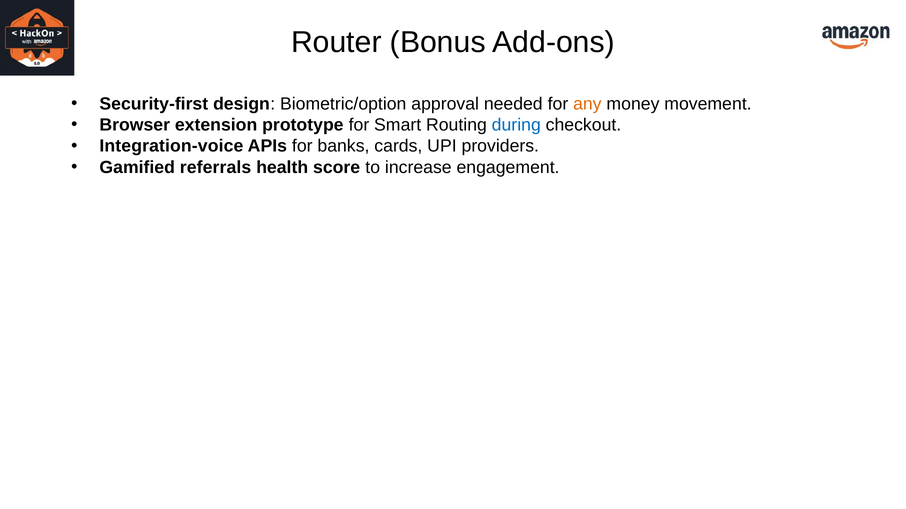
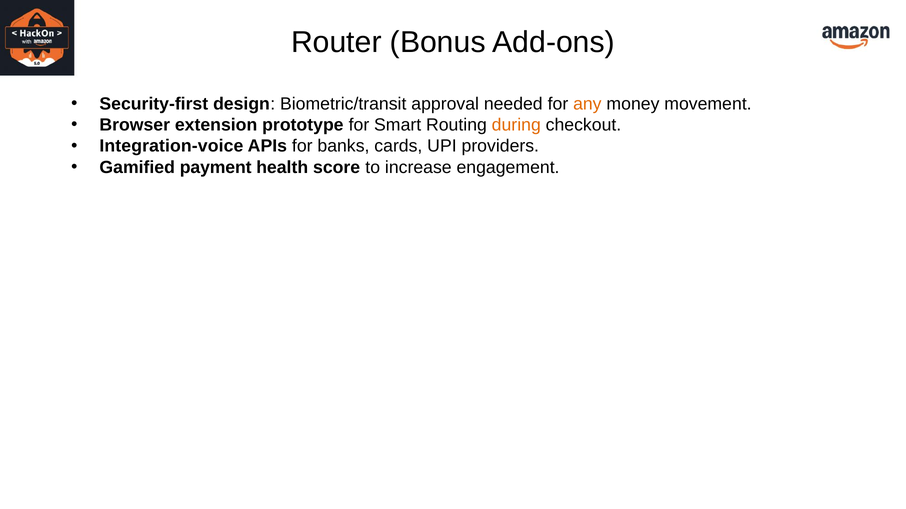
Biometric/option: Biometric/option -> Biometric/transit
during colour: blue -> orange
referrals: referrals -> payment
